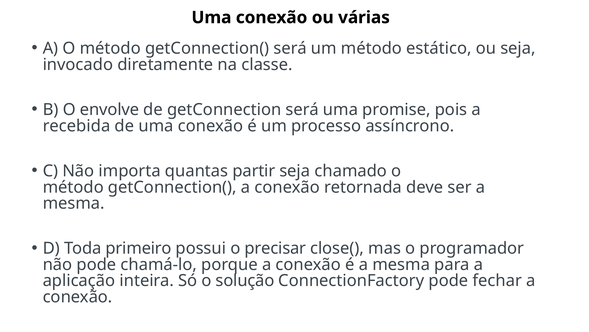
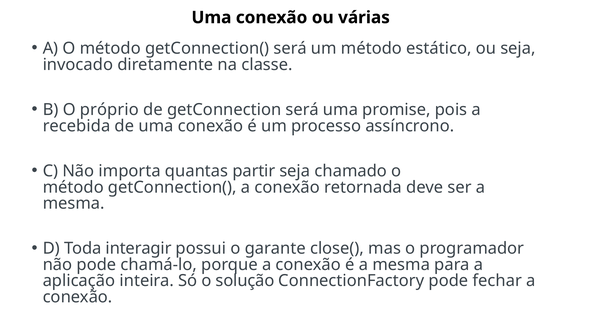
envolve: envolve -> próprio
primeiro: primeiro -> interagir
precisar: precisar -> garante
